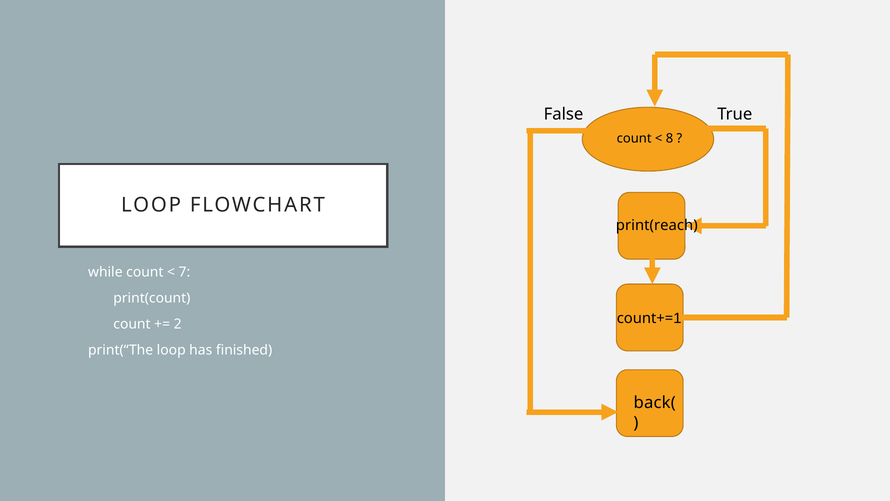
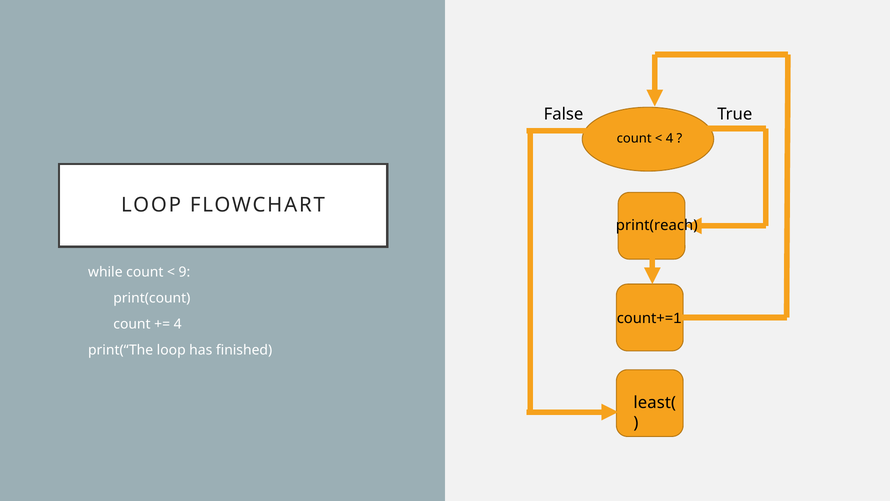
8 at (669, 138): 8 -> 4
7: 7 -> 9
2 at (178, 324): 2 -> 4
back(: back( -> least(
